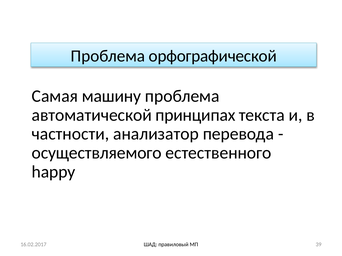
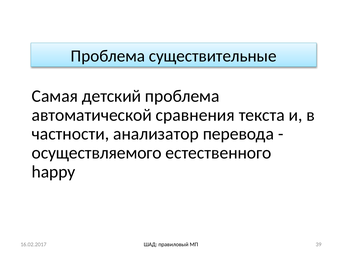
орфографической: орфографической -> существительные
машину: машину -> детский
принципах: принципах -> сравнения
